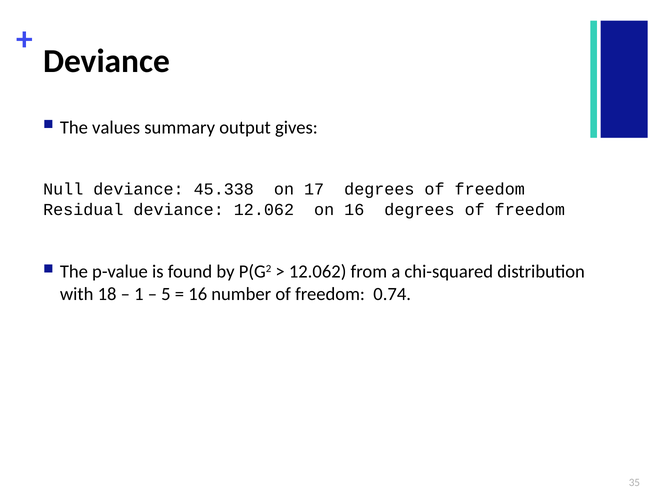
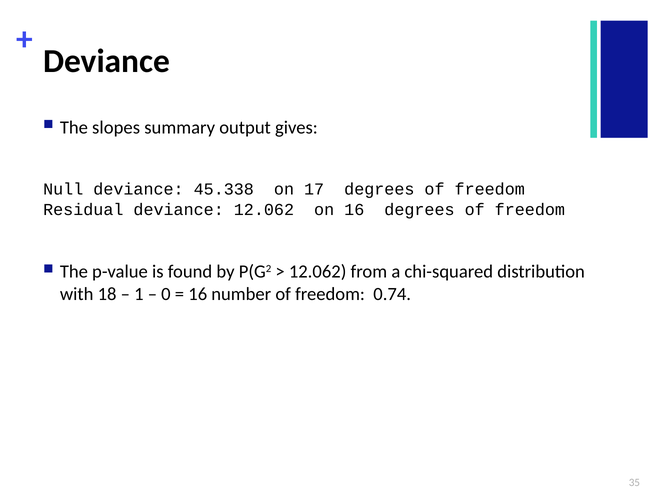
values: values -> slopes
5: 5 -> 0
